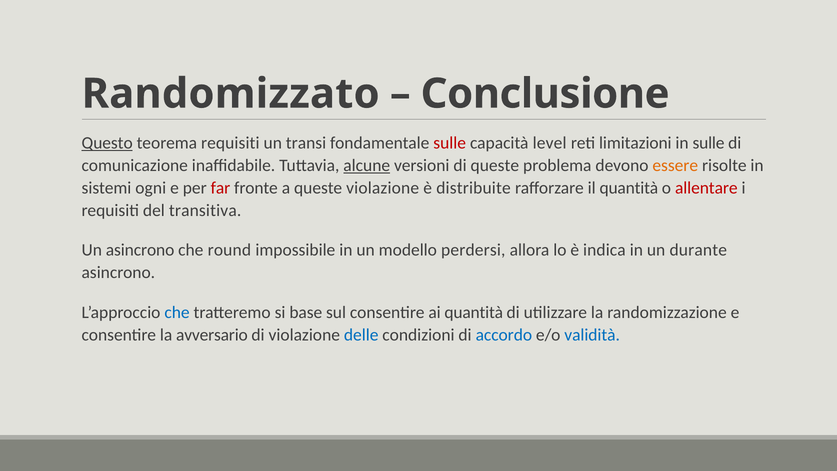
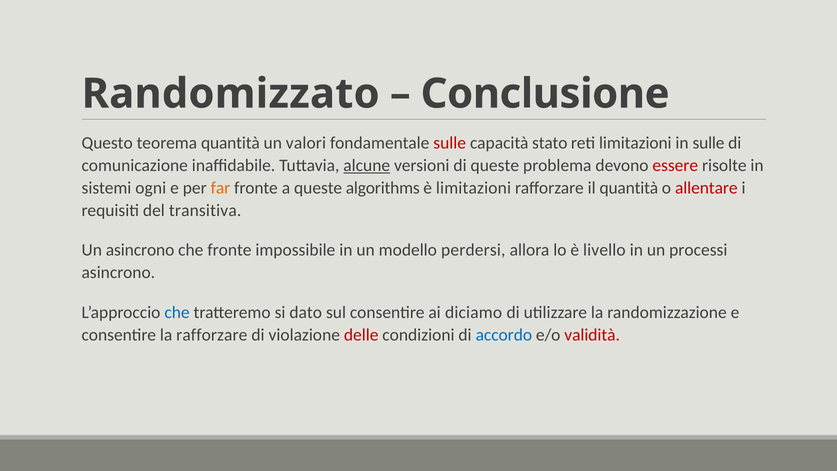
Questo underline: present -> none
teorema requisiti: requisiti -> quantità
transi: transi -> valori
level: level -> stato
essere colour: orange -> red
far colour: red -> orange
queste violazione: violazione -> algorithms
è distribuite: distribuite -> limitazioni
che round: round -> fronte
indica: indica -> livello
durante: durante -> processi
base: base -> dato
ai quantità: quantità -> diciamo
la avversario: avversario -> rafforzare
delle colour: blue -> red
validità colour: blue -> red
